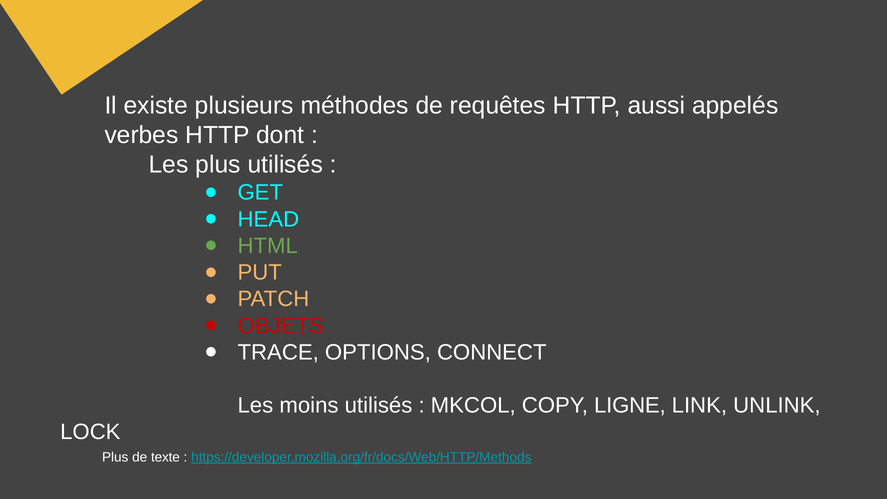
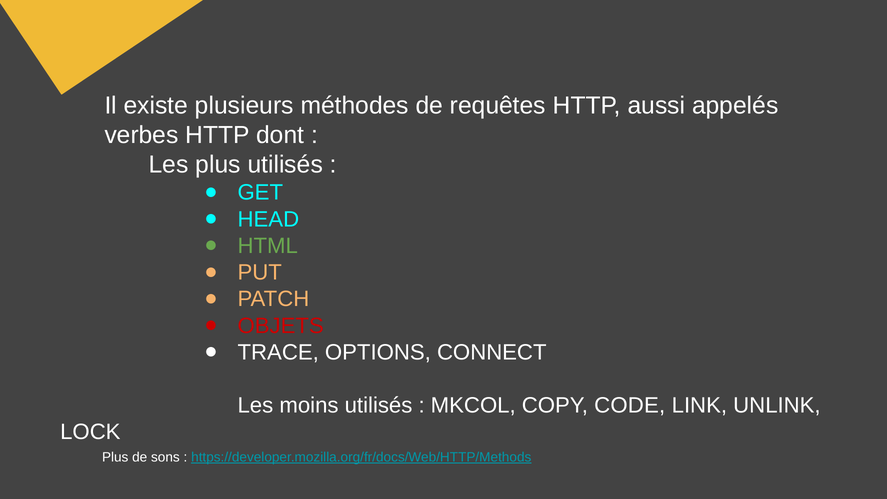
LIGNE: LIGNE -> CODE
texte: texte -> sons
